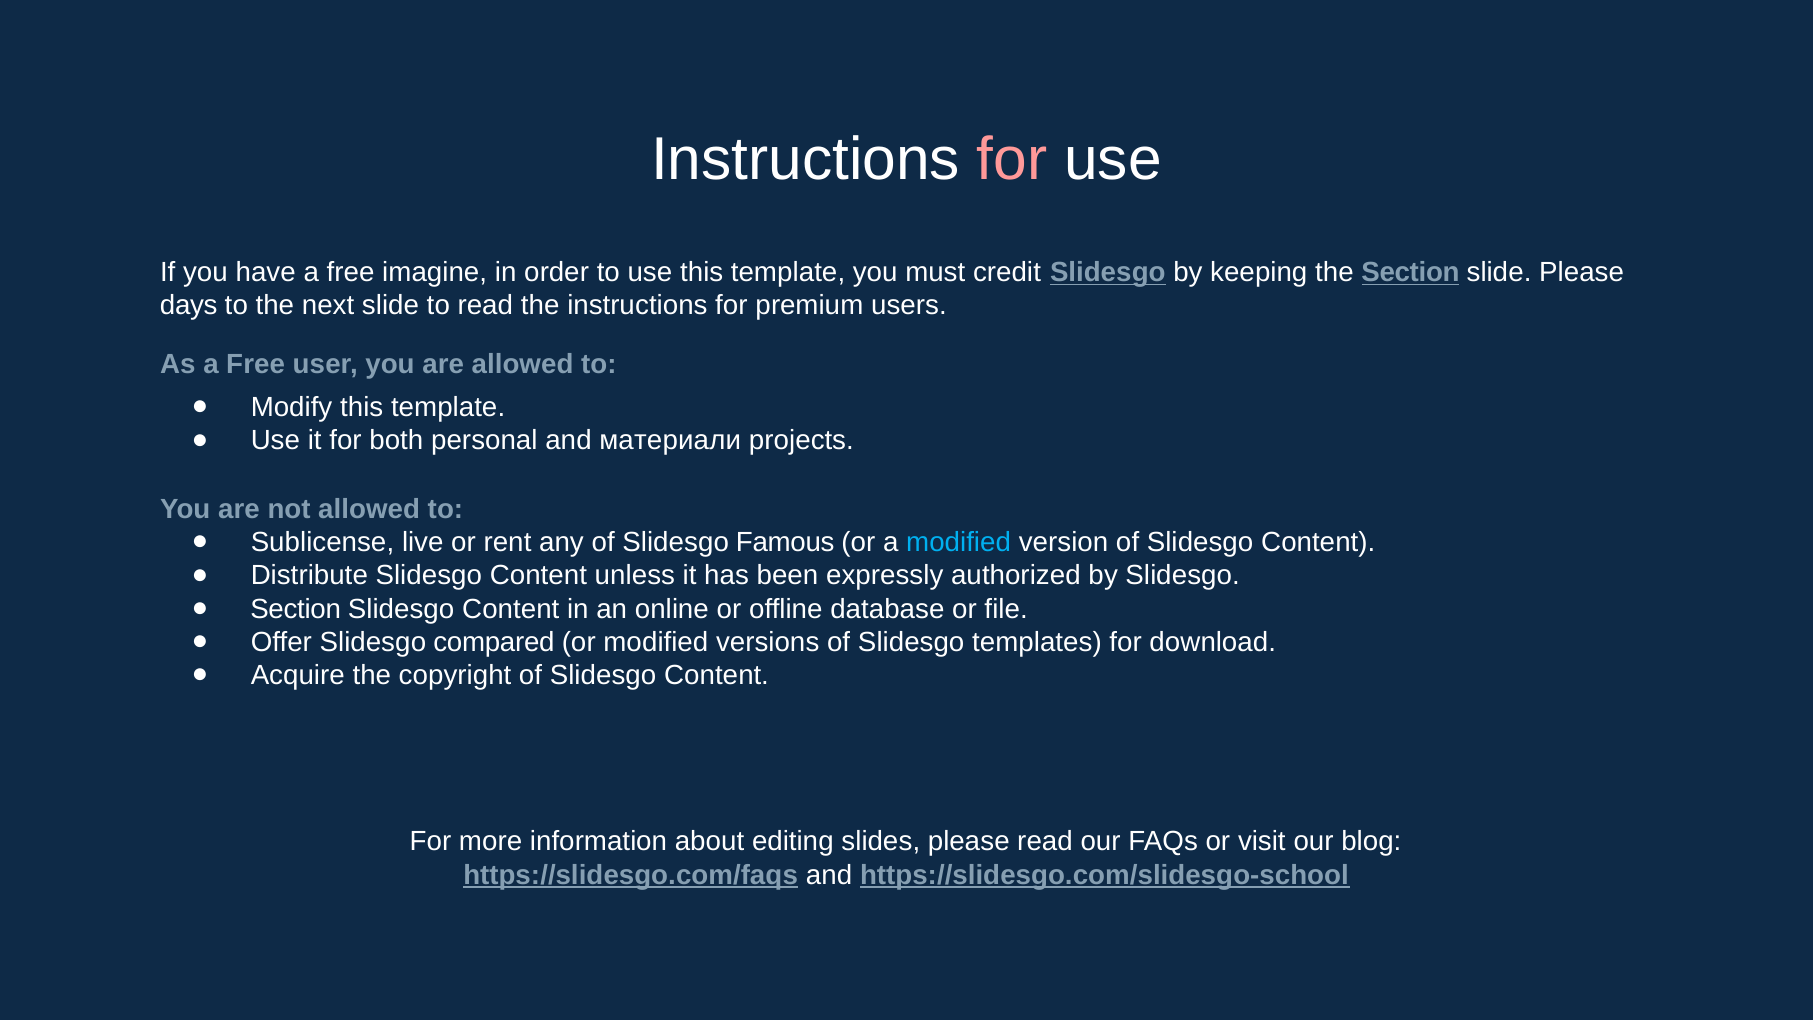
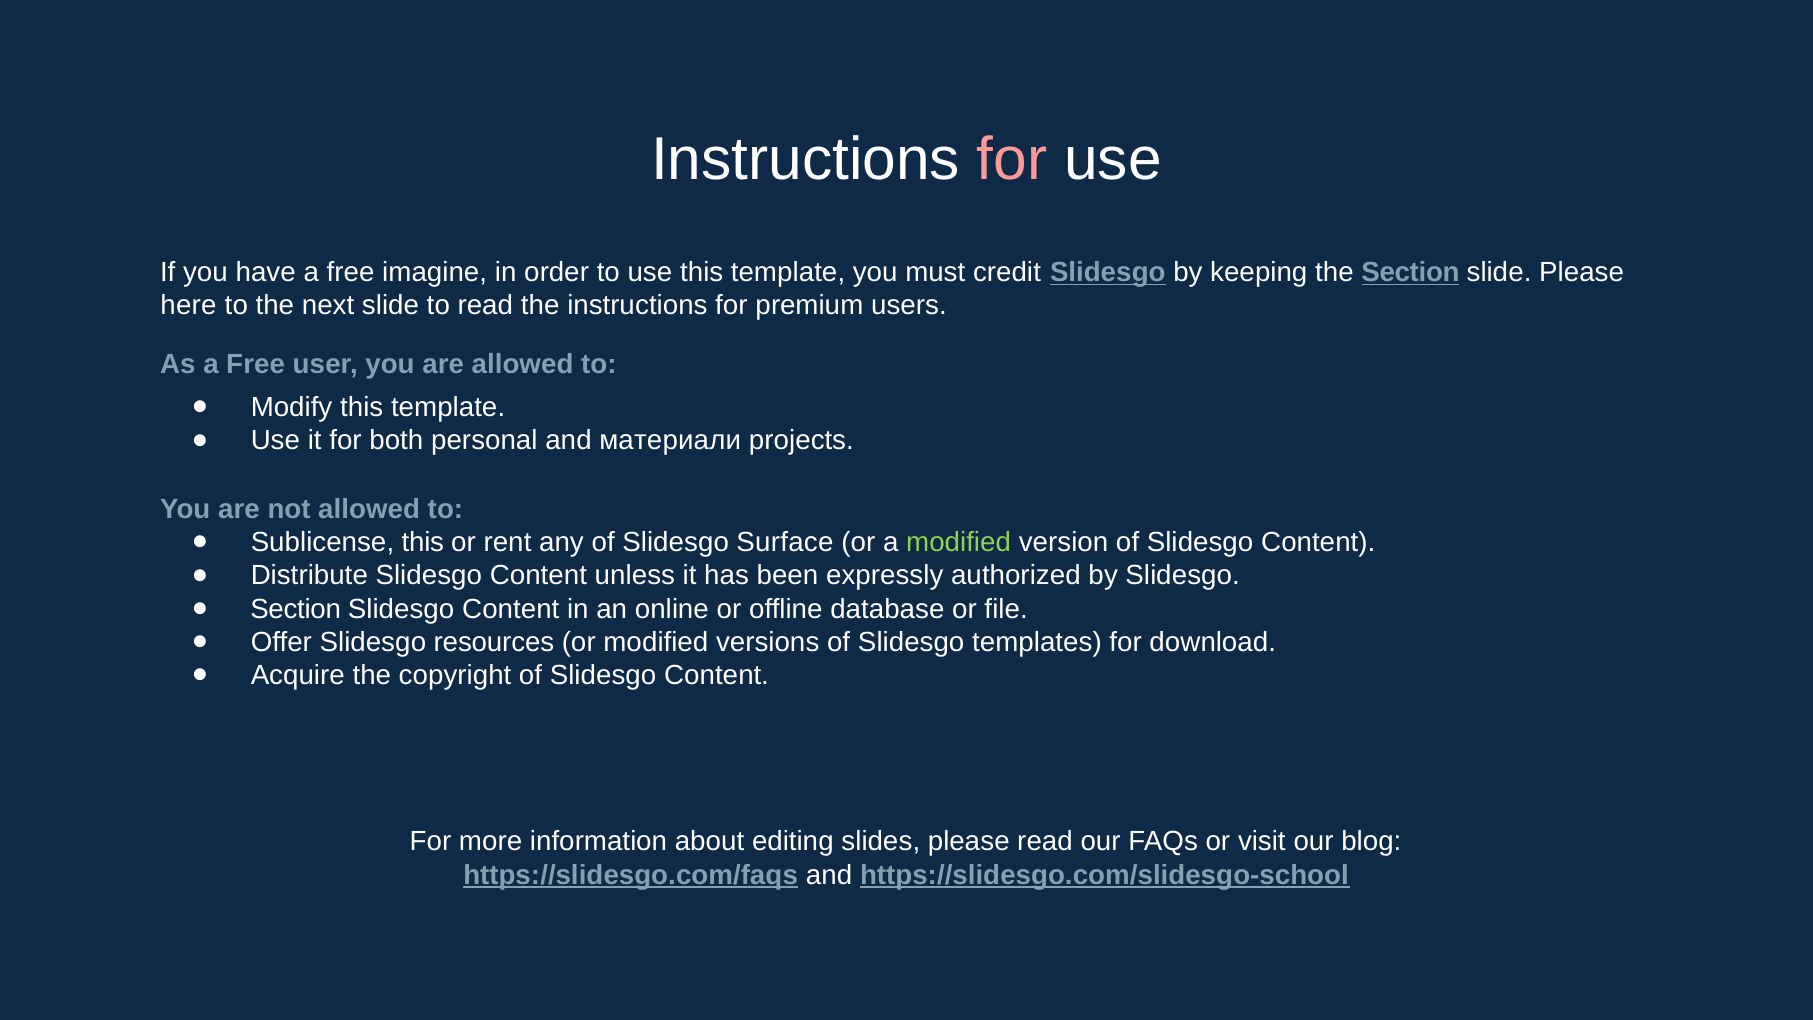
days: days -> here
Sublicense live: live -> this
Famous: Famous -> Surface
modified at (959, 542) colour: light blue -> light green
compared: compared -> resources
